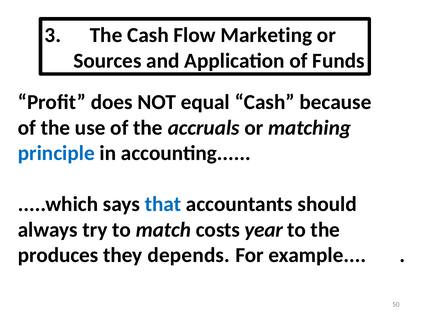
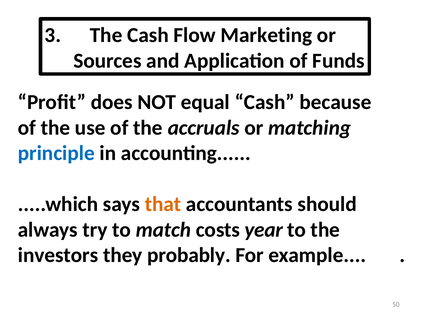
that colour: blue -> orange
produces: produces -> investors
depends: depends -> probably
